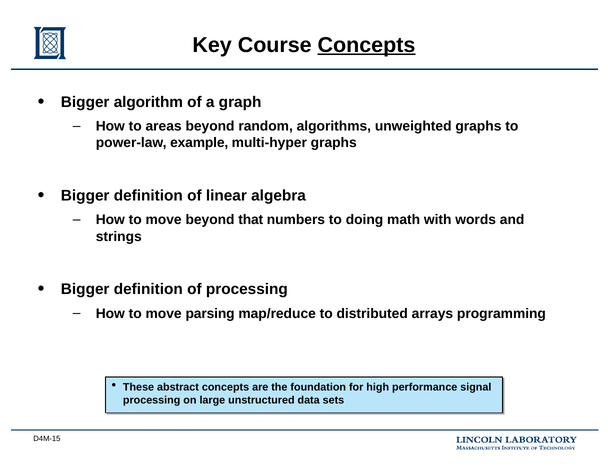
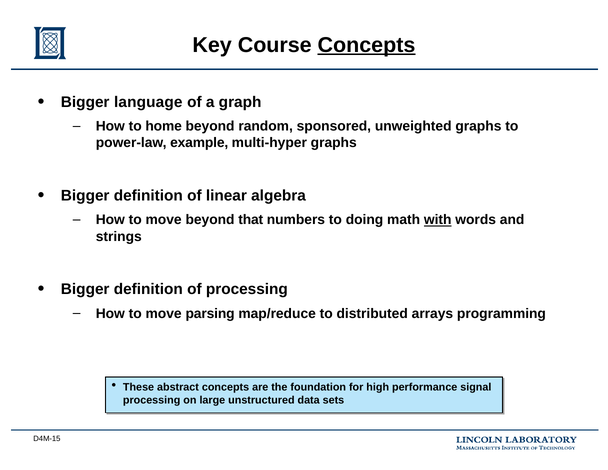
algorithm: algorithm -> language
areas: areas -> home
algorithms: algorithms -> sponsored
with underline: none -> present
